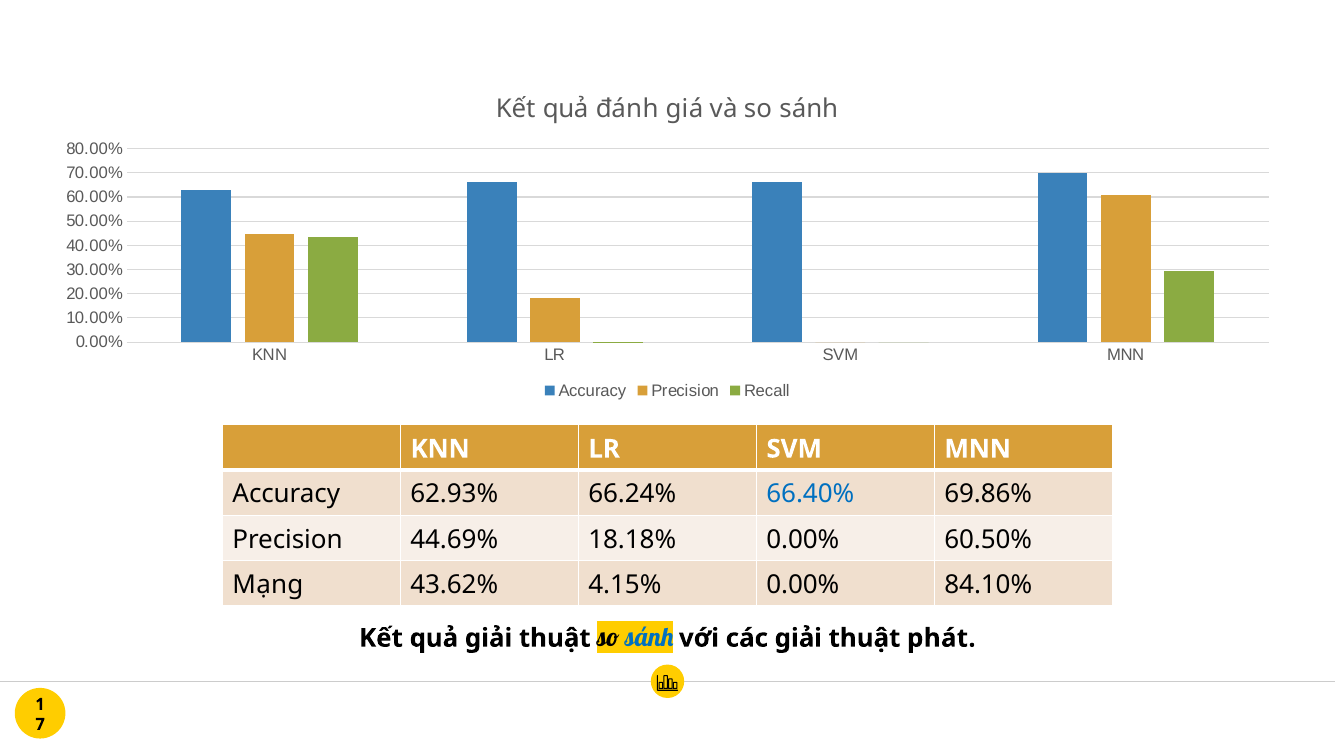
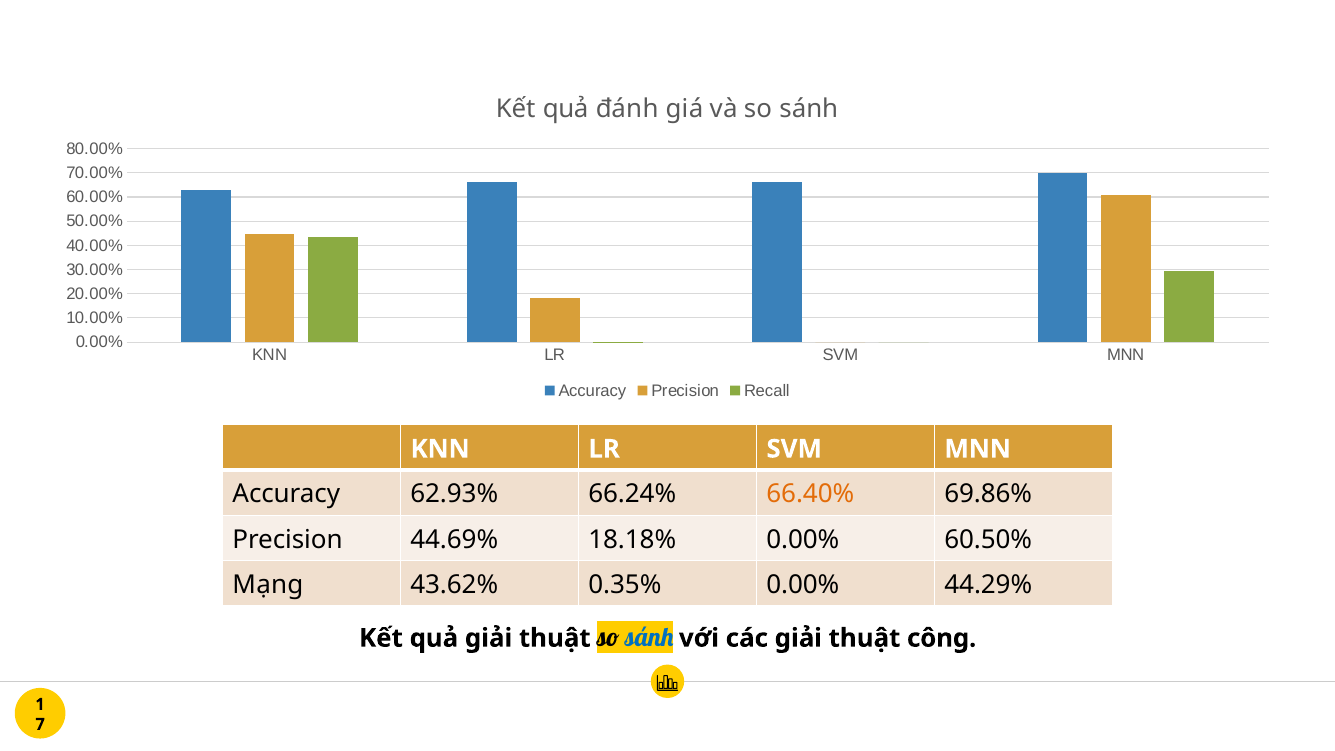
66.40% colour: blue -> orange
4.15%: 4.15% -> 0.35%
84.10%: 84.10% -> 44.29%
phát: phát -> công
